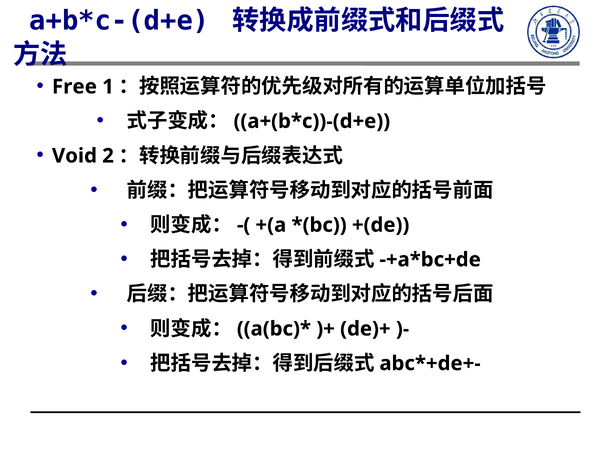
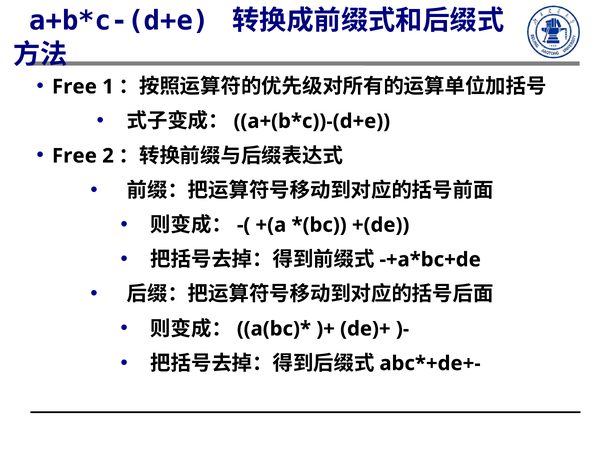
Void at (74, 156): Void -> Free
